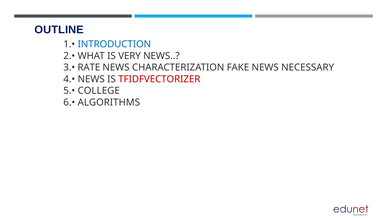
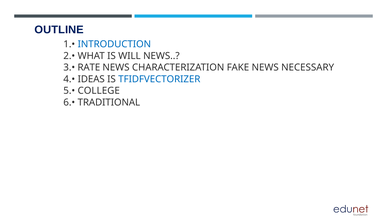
VERY: VERY -> WILL
NEWS at (91, 79): NEWS -> IDEAS
TFIDFVECTORIZER colour: red -> blue
ALGORITHMS: ALGORITHMS -> TRADITIONAL
